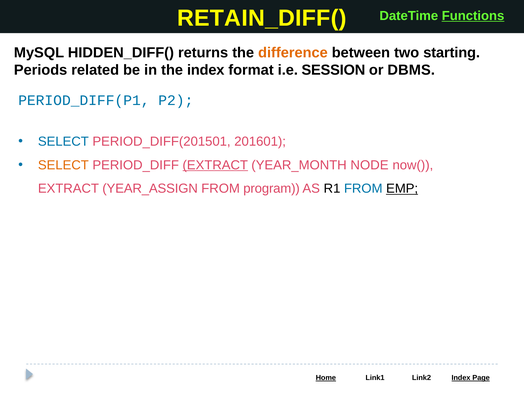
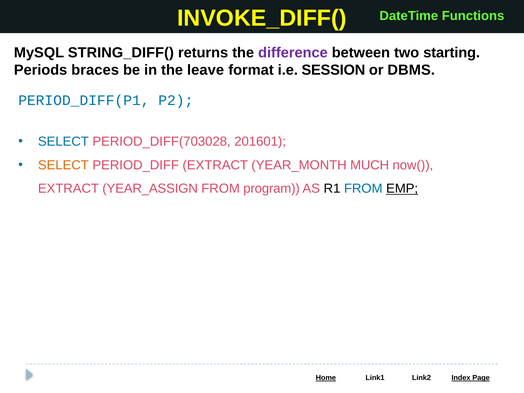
RETAIN_DIFF(: RETAIN_DIFF( -> INVOKE_DIFF(
Functions underline: present -> none
HIDDEN_DIFF(: HIDDEN_DIFF( -> STRING_DIFF(
difference colour: orange -> purple
related: related -> braces
the index: index -> leave
PERIOD_DIFF(201501: PERIOD_DIFF(201501 -> PERIOD_DIFF(703028
EXTRACT at (215, 165) underline: present -> none
NODE: NODE -> MUCH
